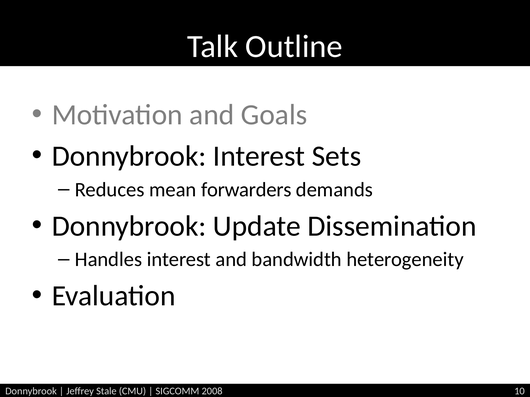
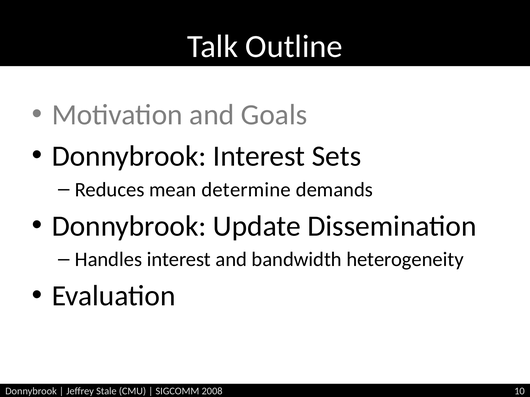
forwarders: forwarders -> determine
